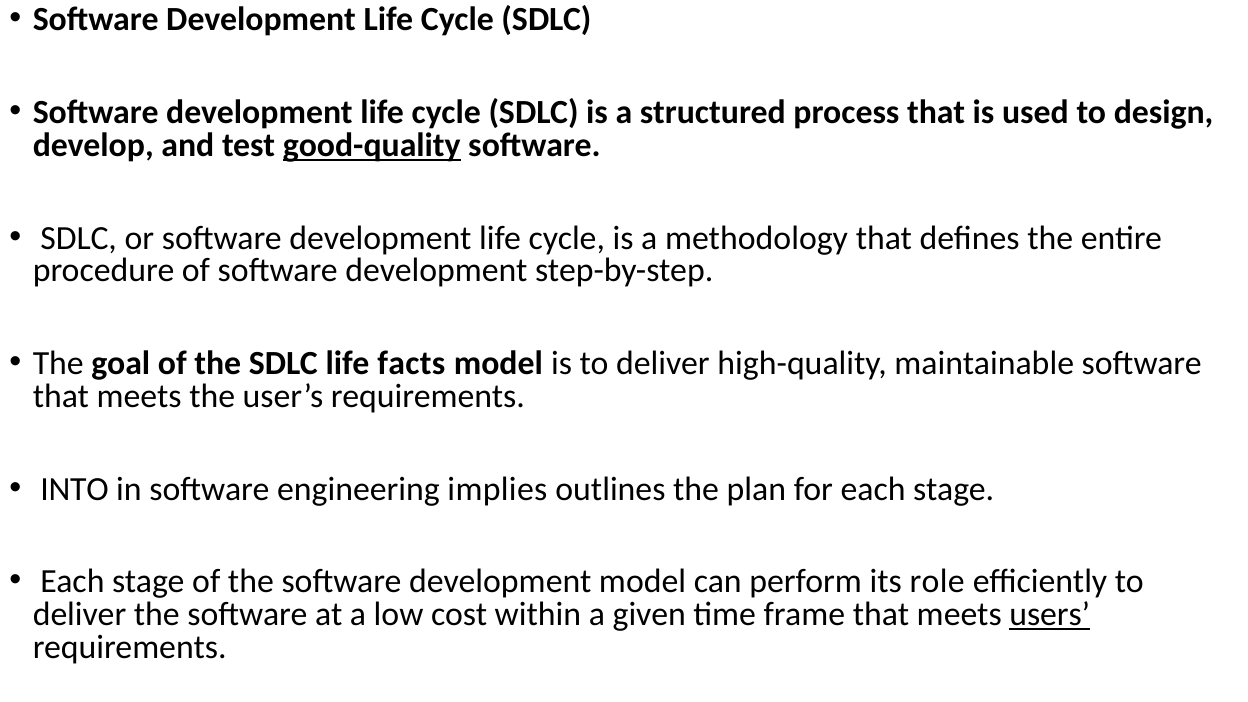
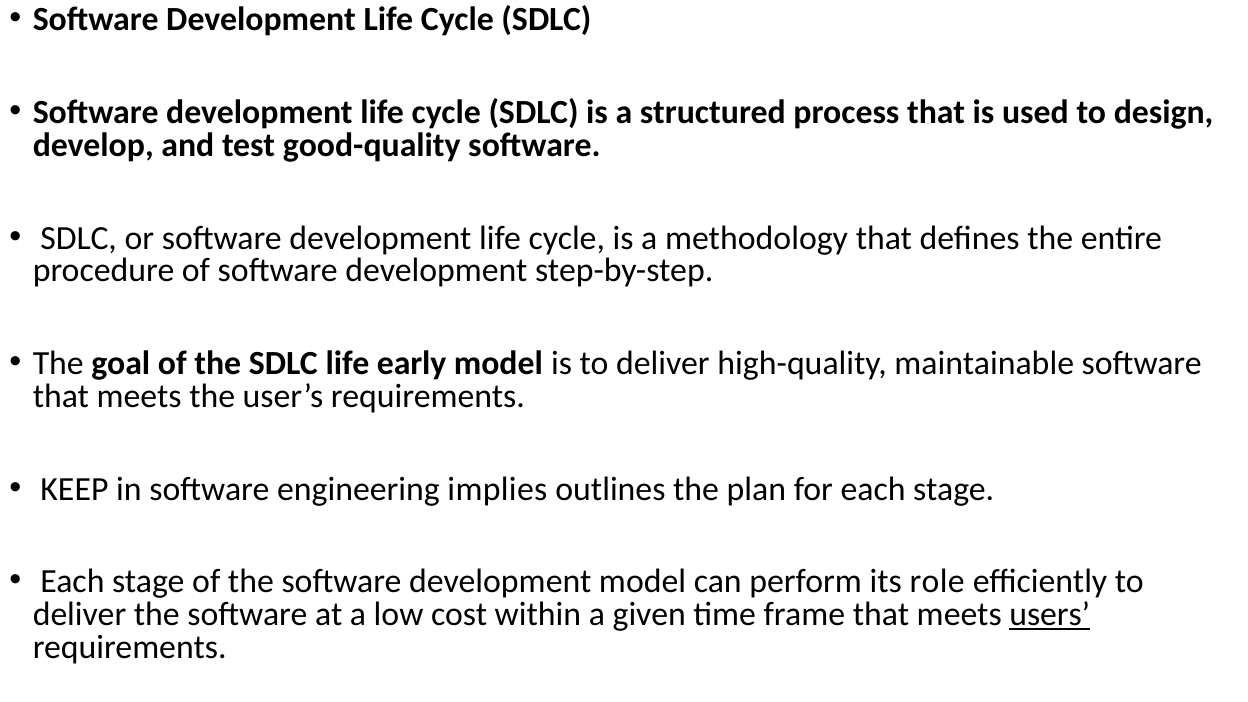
good-quality underline: present -> none
facts: facts -> early
INTO: INTO -> KEEP
